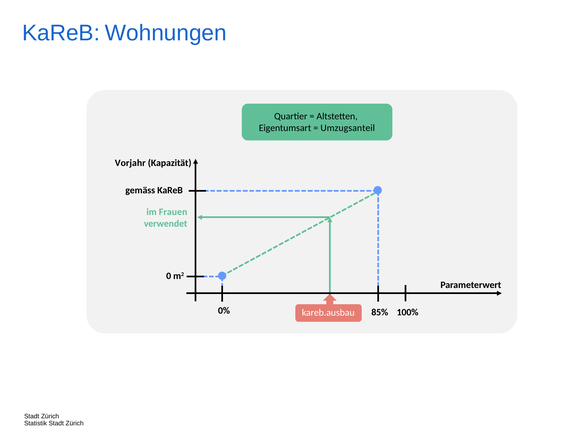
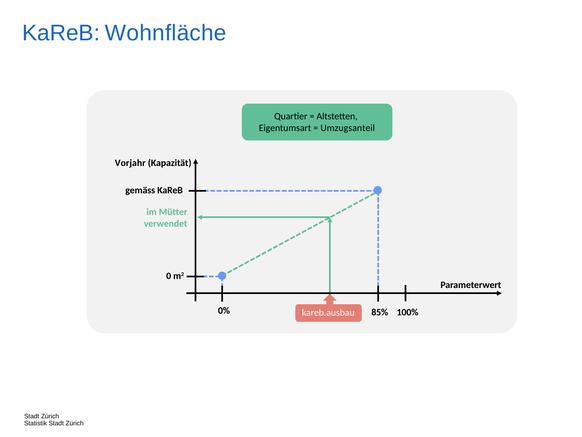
Wohnungen: Wohnungen -> Wohnfläche
Frauen: Frauen -> Mütter
